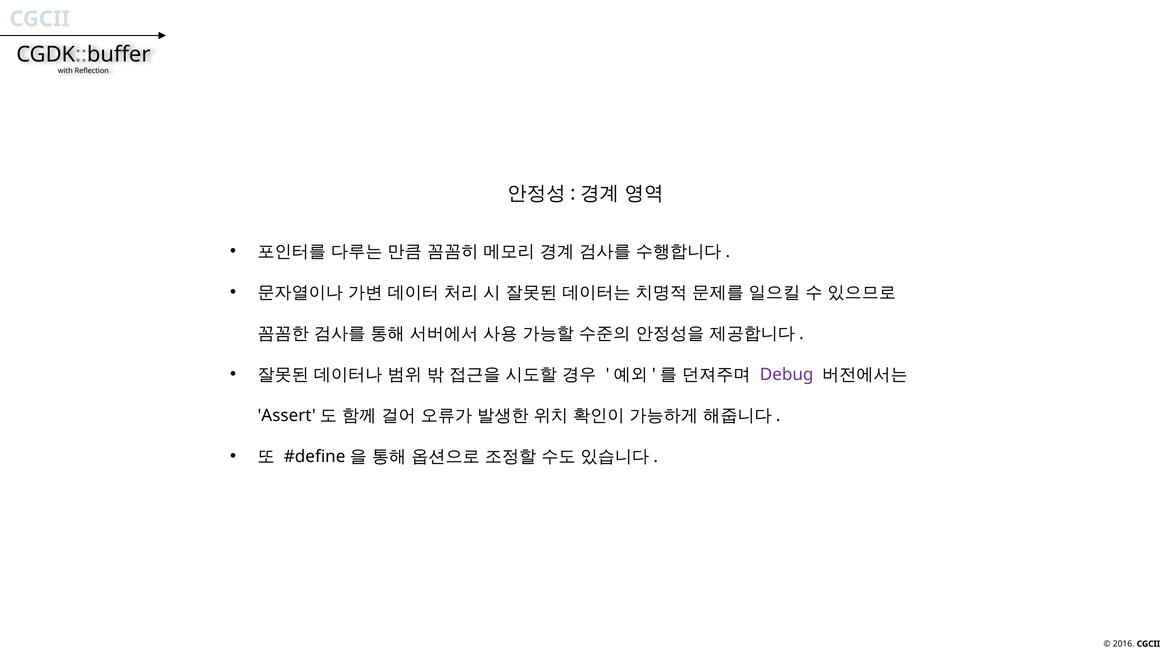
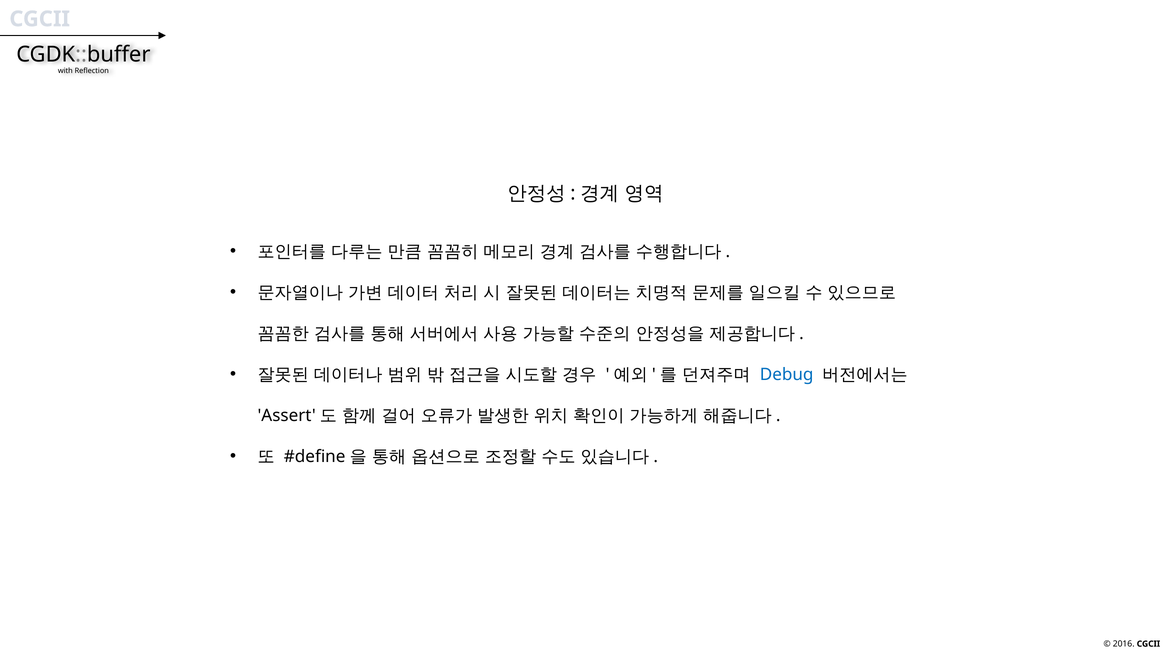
Debug colour: purple -> blue
